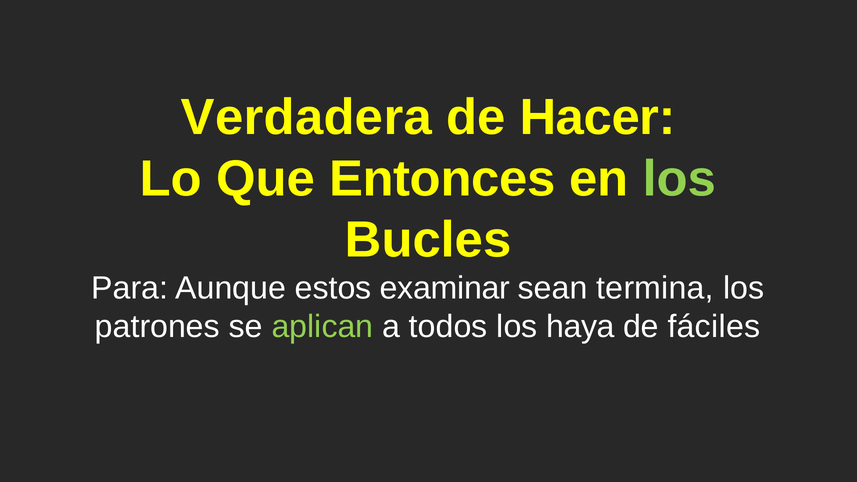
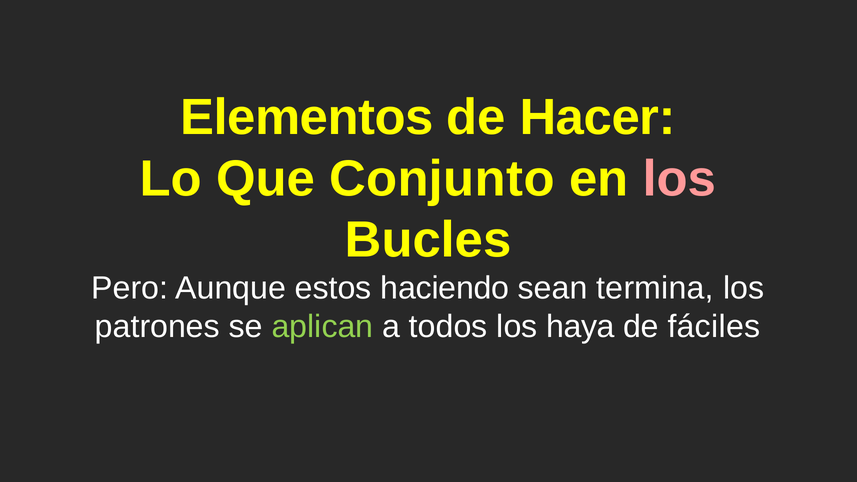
Verdadera: Verdadera -> Elementos
Entonces: Entonces -> Conjunto
los at (679, 179) colour: light green -> pink
Para: Para -> Pero
examinar: examinar -> haciendo
